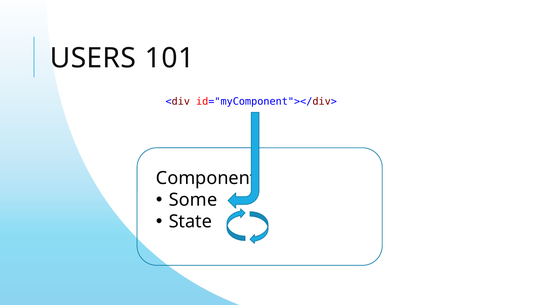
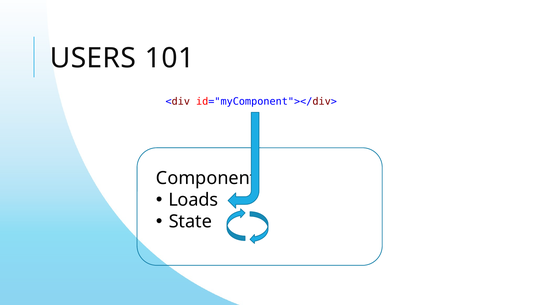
Some: Some -> Loads
